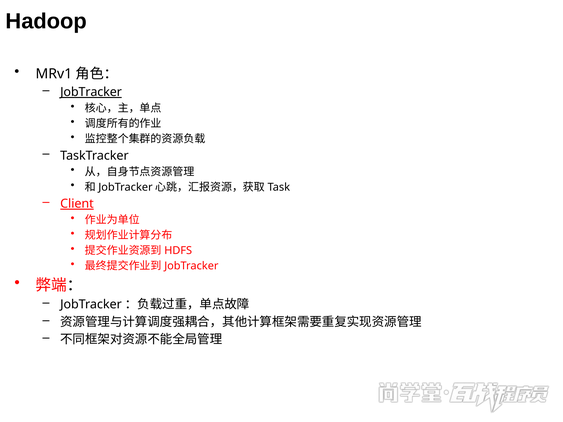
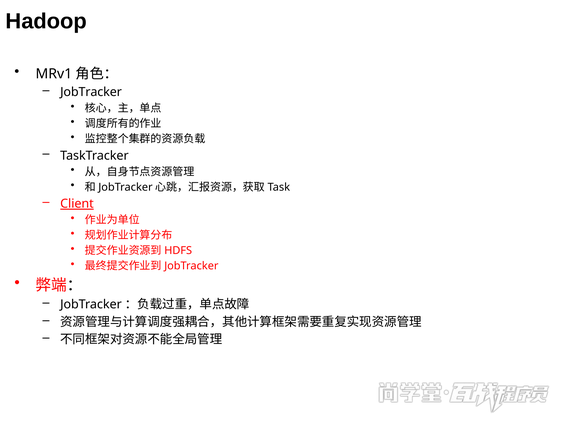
JobTracker underline: present -> none
